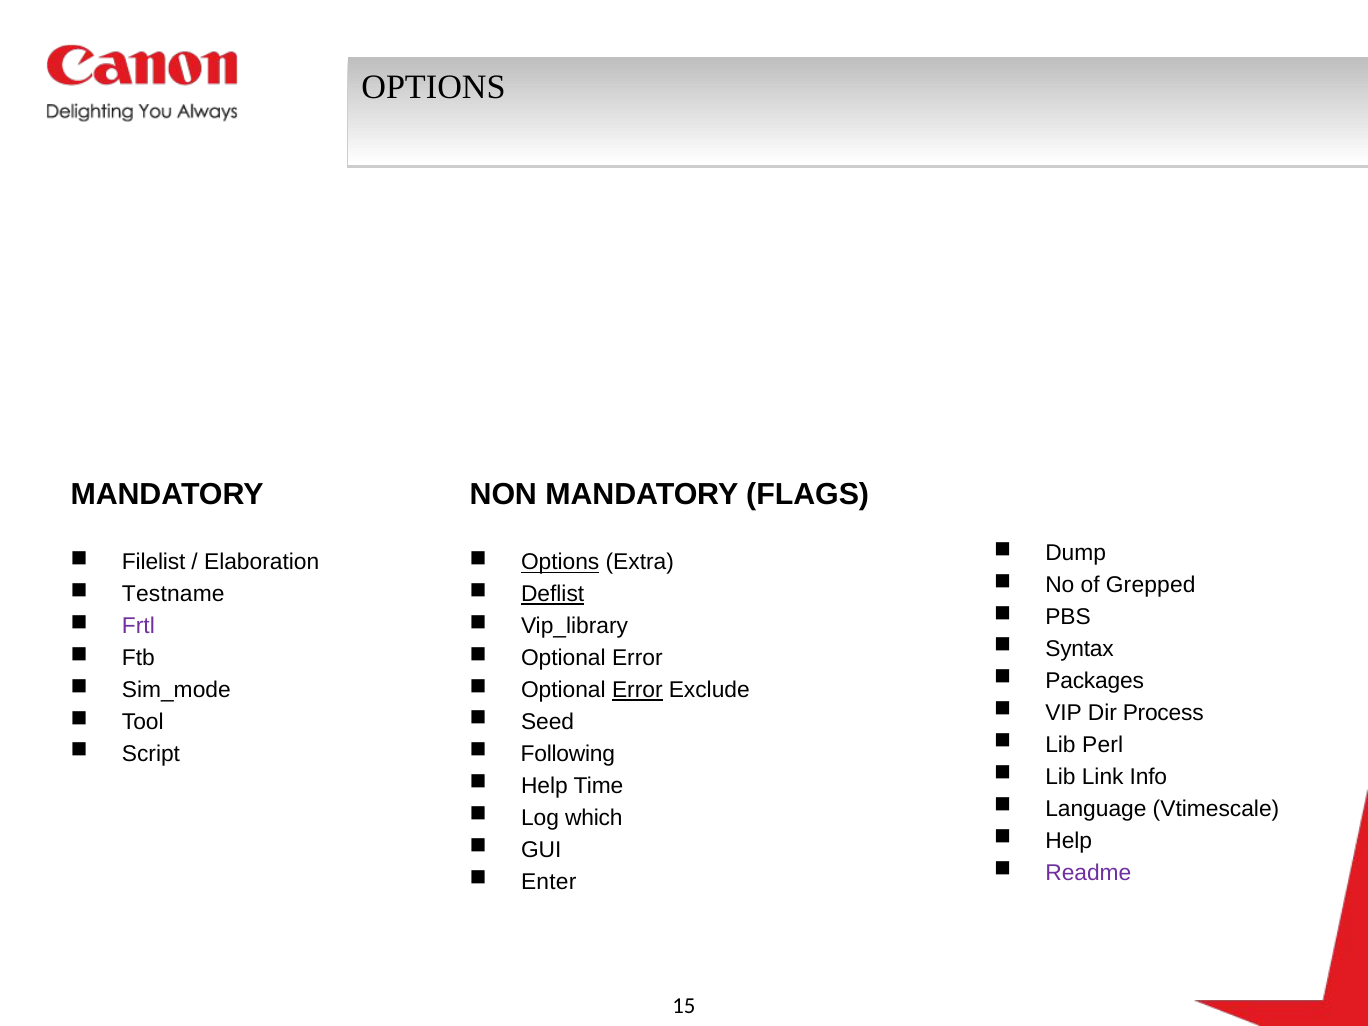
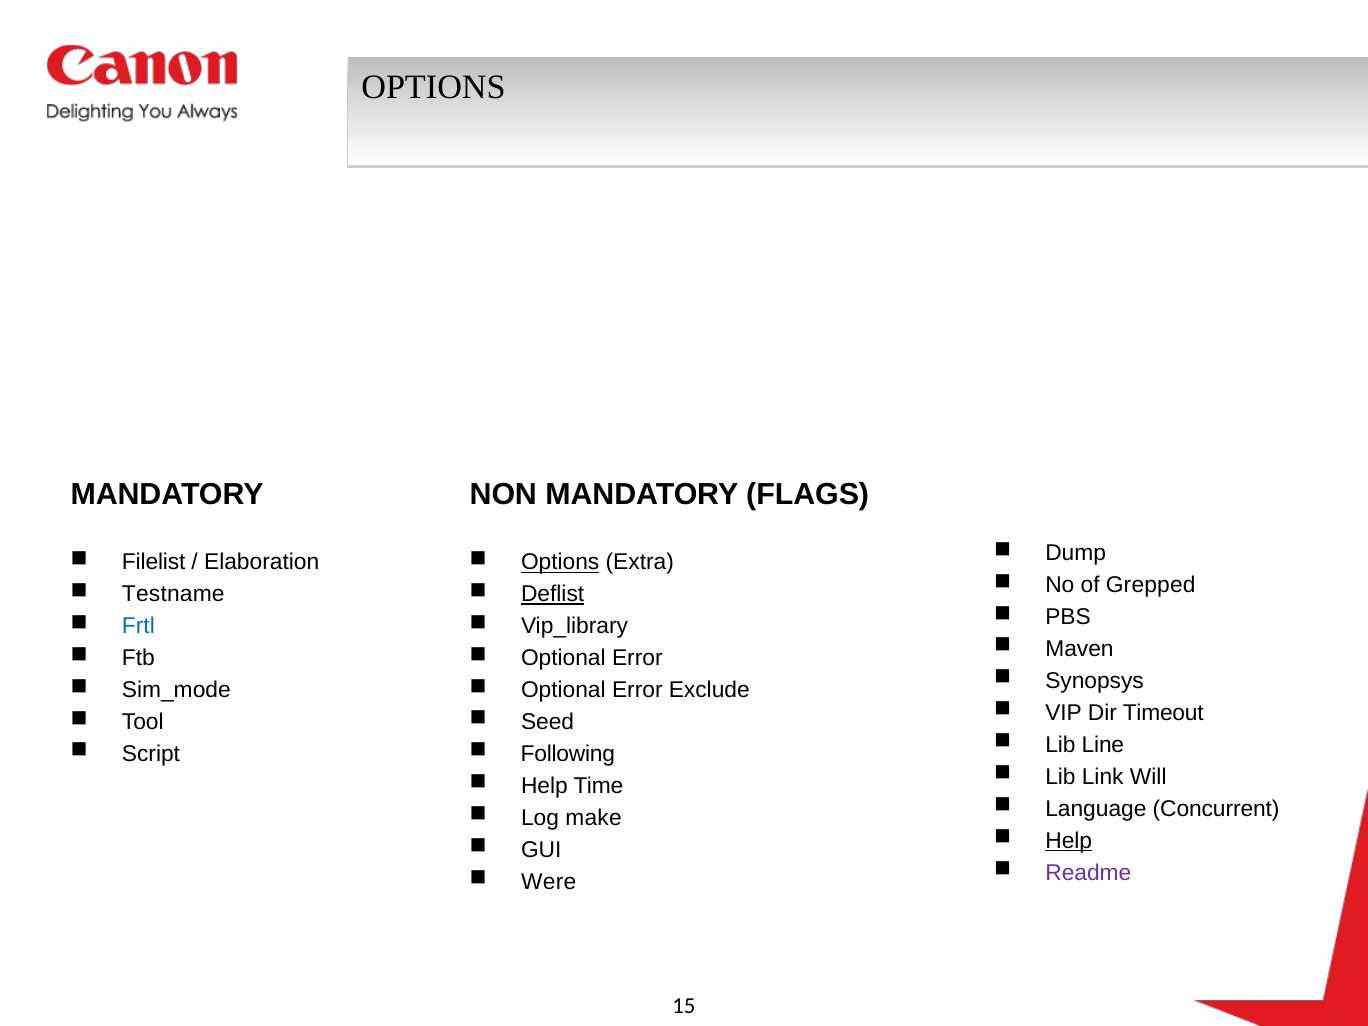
Frtl colour: purple -> blue
Syntax: Syntax -> Maven
Packages: Packages -> Synopsys
Error at (637, 690) underline: present -> none
Process: Process -> Timeout
Perl: Perl -> Line
Info: Info -> Will
Vtimescale: Vtimescale -> Concurrent
which: which -> make
Help at (1069, 841) underline: none -> present
Enter: Enter -> Were
